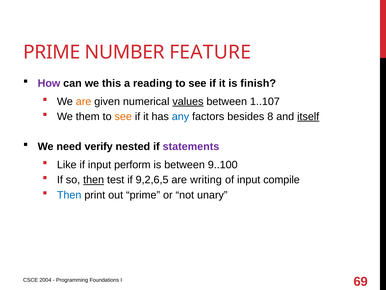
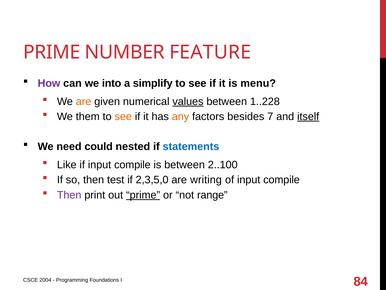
this: this -> into
reading: reading -> simplify
finish: finish -> menu
1..107: 1..107 -> 1..228
any colour: blue -> orange
8: 8 -> 7
verify: verify -> could
statements colour: purple -> blue
if input perform: perform -> compile
9..100: 9..100 -> 2..100
then at (94, 180) underline: present -> none
9,2,6,5: 9,2,6,5 -> 2,3,5,0
Then at (69, 195) colour: blue -> purple
prime at (143, 195) underline: none -> present
unary: unary -> range
69: 69 -> 84
